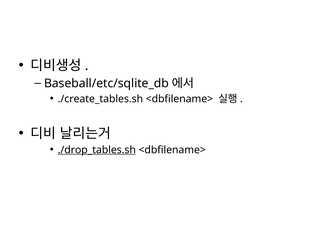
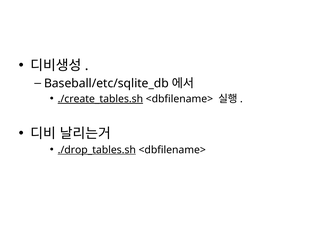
./create_tables.sh underline: none -> present
